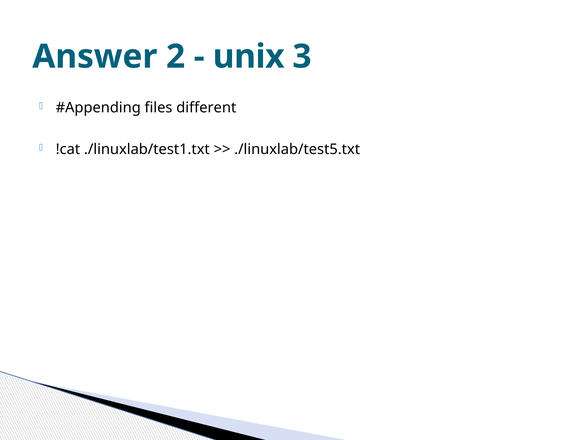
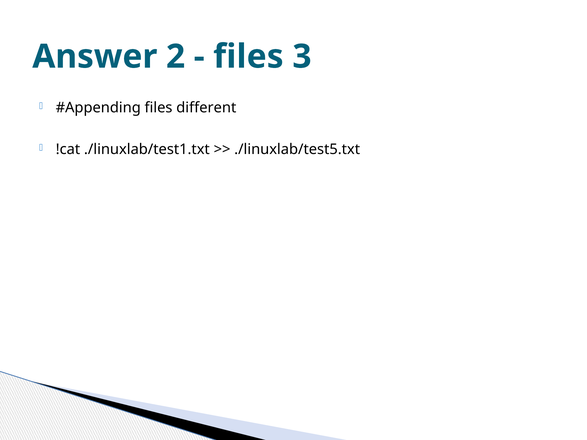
unix at (249, 57): unix -> files
